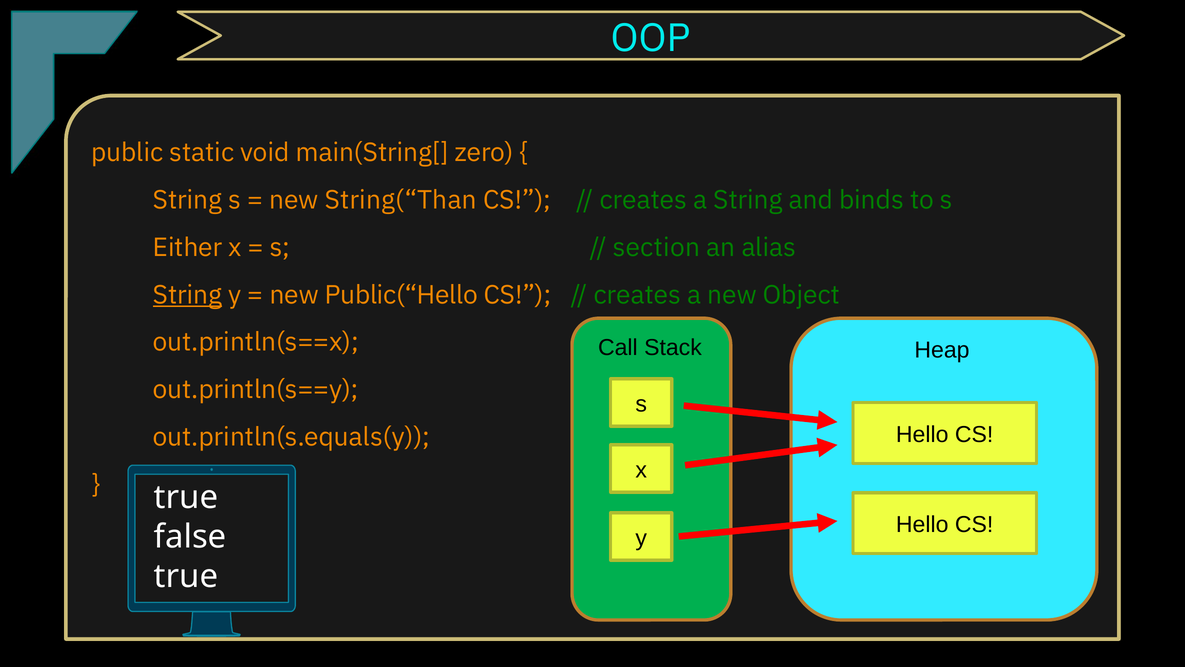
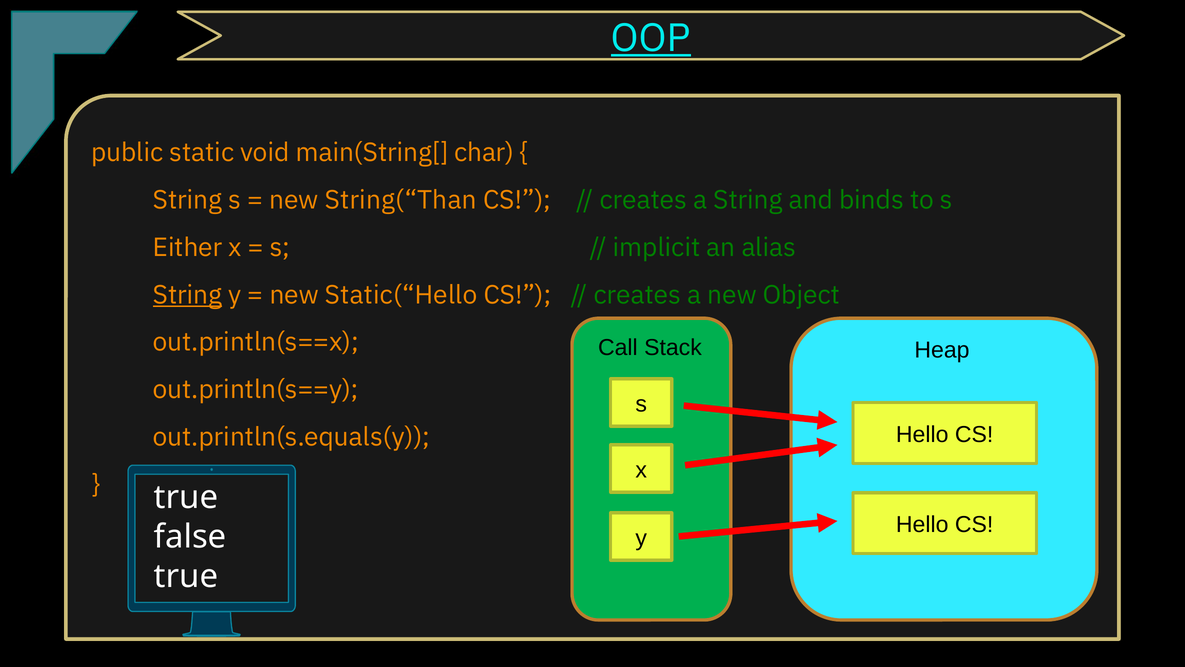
OOP underline: none -> present
zero: zero -> char
section: section -> implicit
Public(“Hello: Public(“Hello -> Static(“Hello
